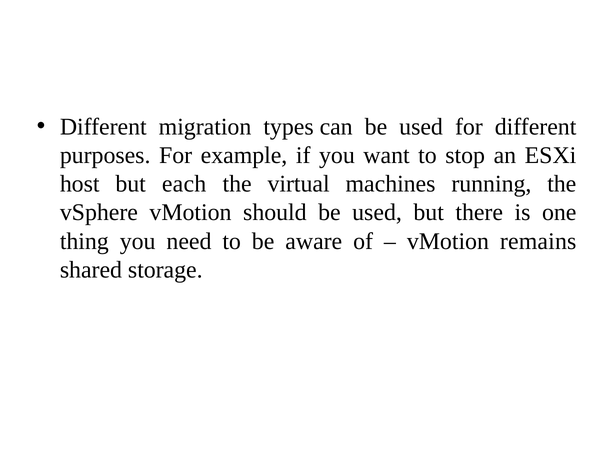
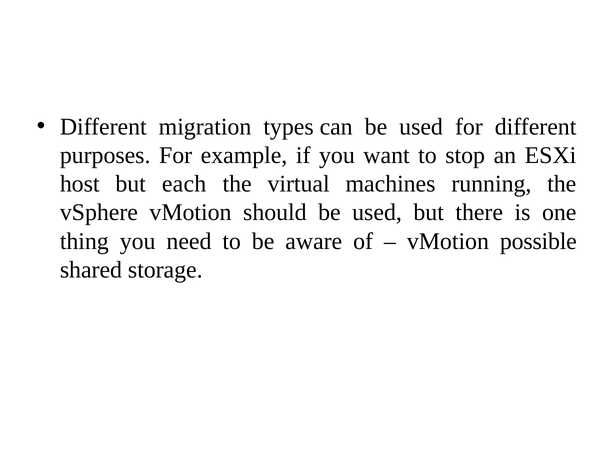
remains: remains -> possible
